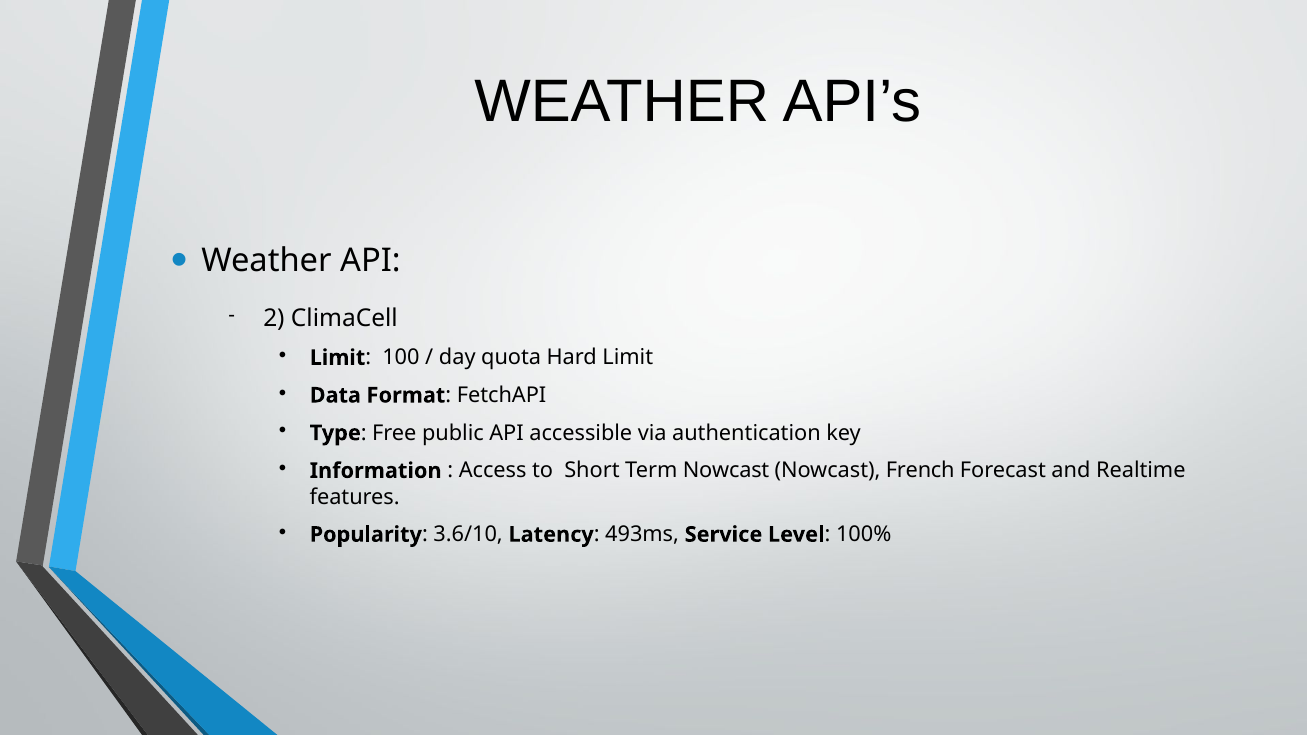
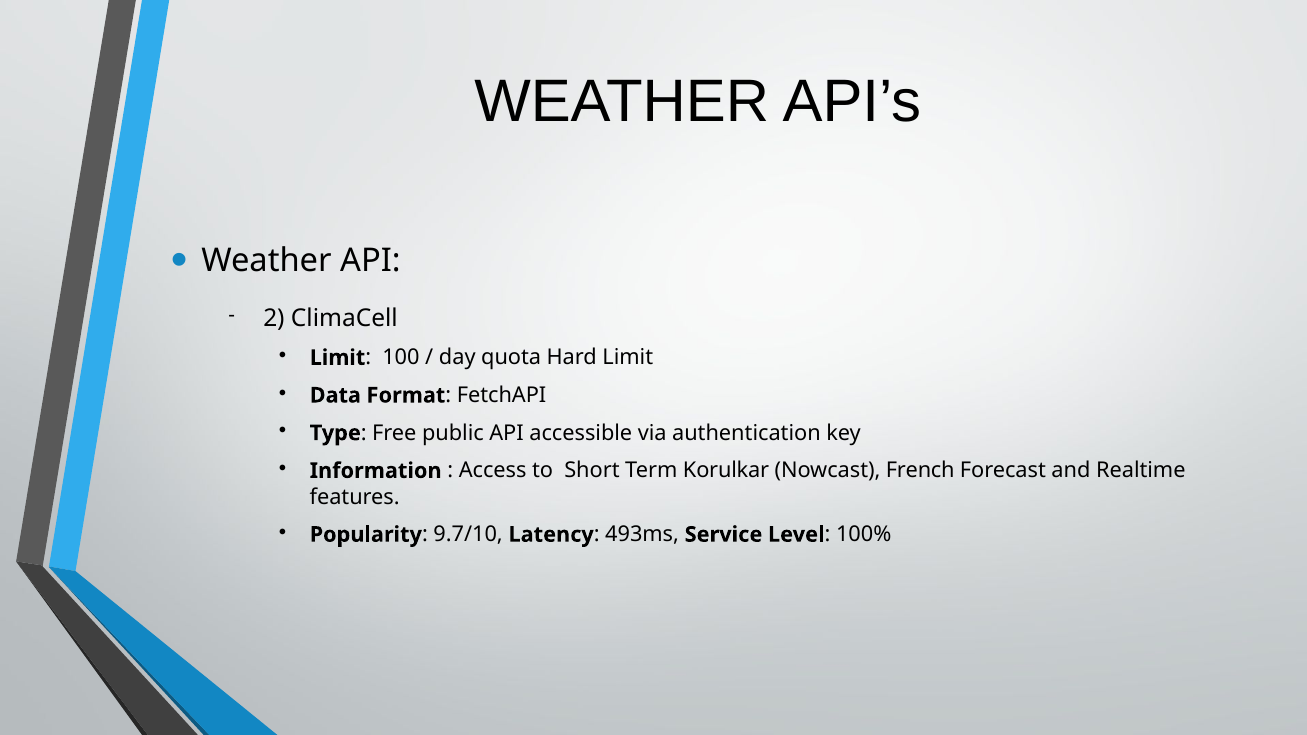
Term Nowcast: Nowcast -> Korulkar
3.6/10: 3.6/10 -> 9.7/10
